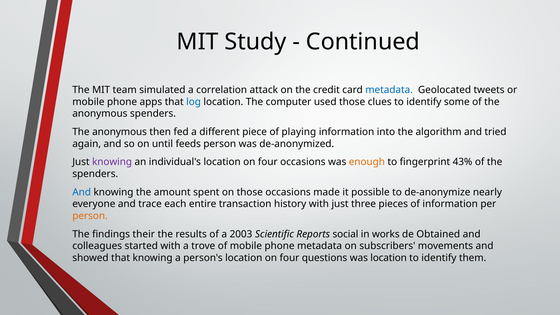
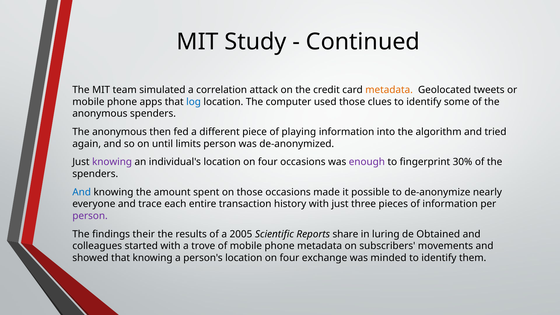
metadata at (389, 90) colour: blue -> orange
feeds: feeds -> limits
enough colour: orange -> purple
43%: 43% -> 30%
person at (90, 216) colour: orange -> purple
2003: 2003 -> 2005
social: social -> share
works: works -> luring
questions: questions -> exchange
was location: location -> minded
